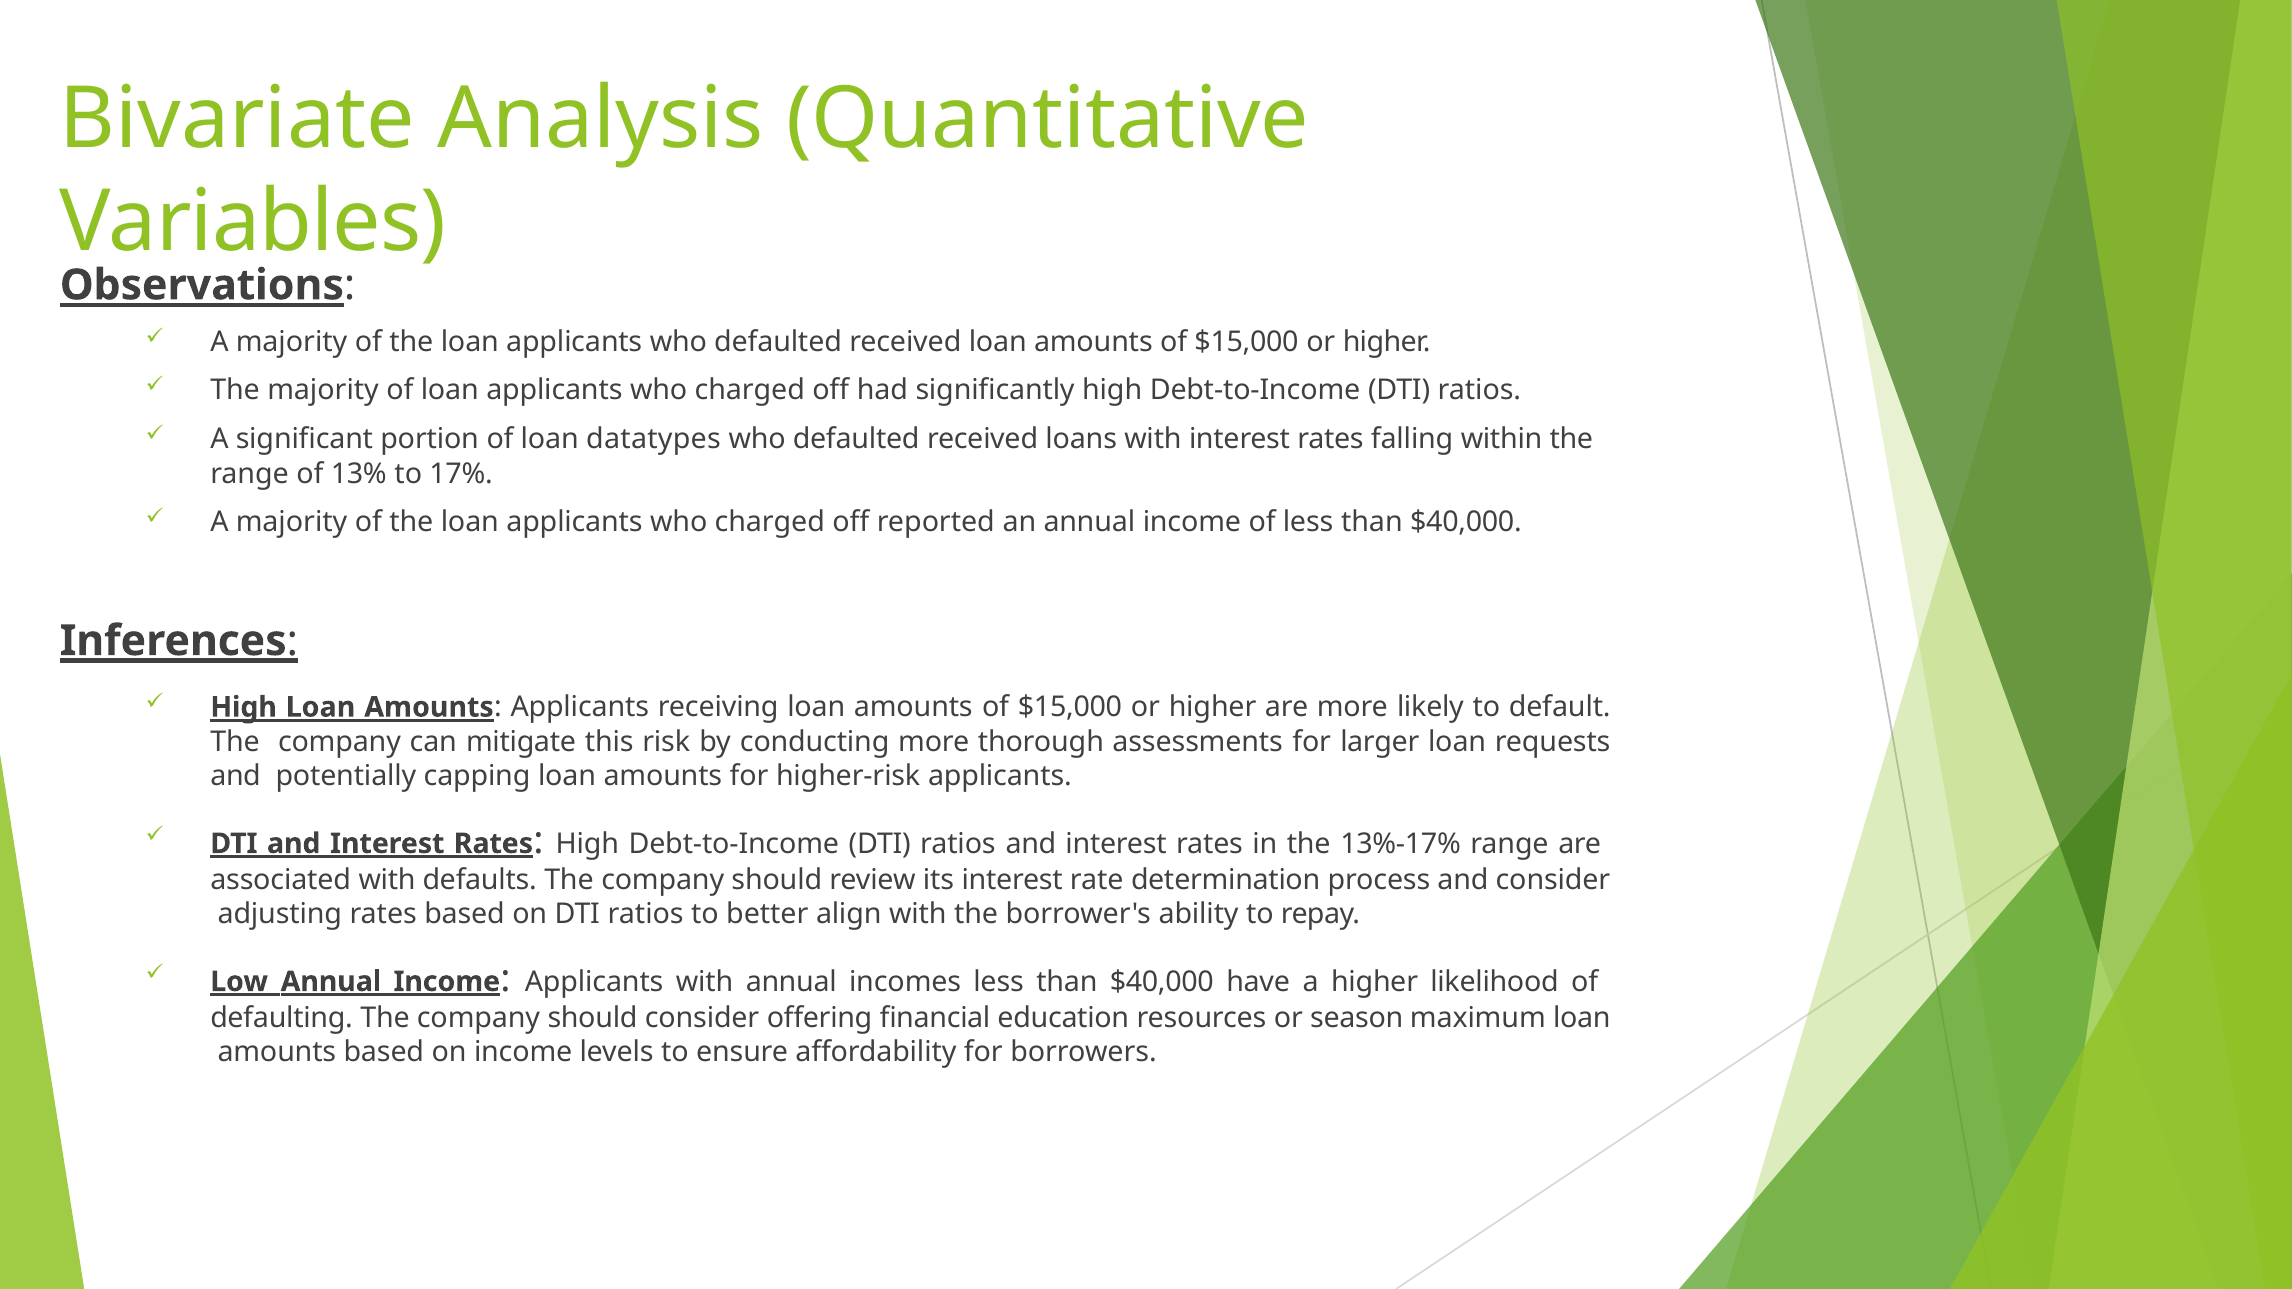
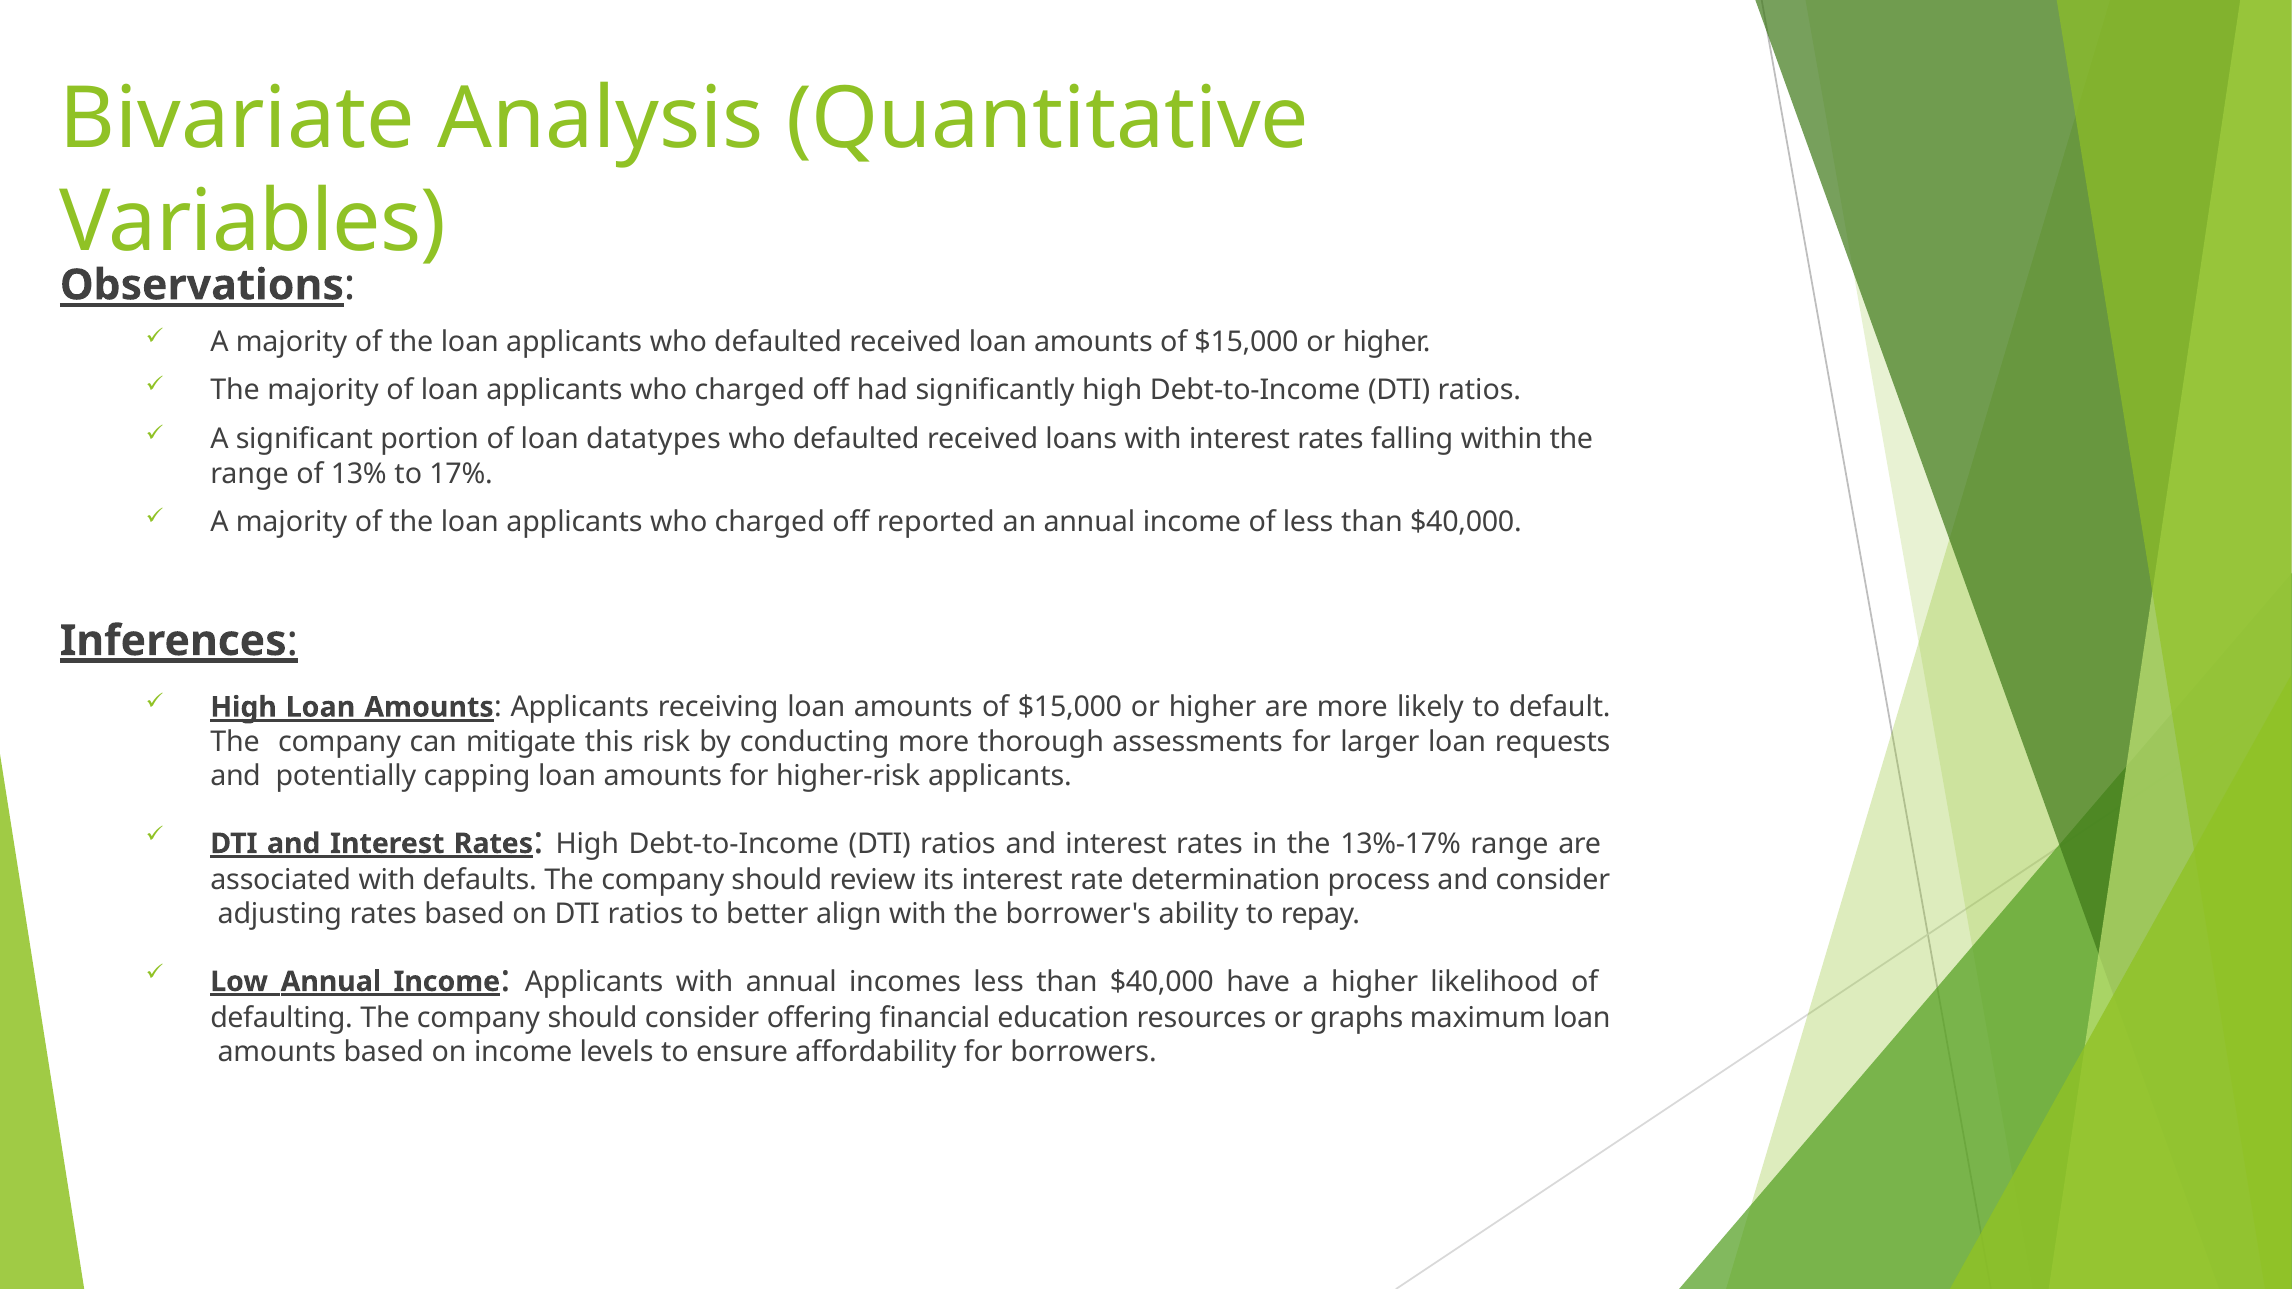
season: season -> graphs
